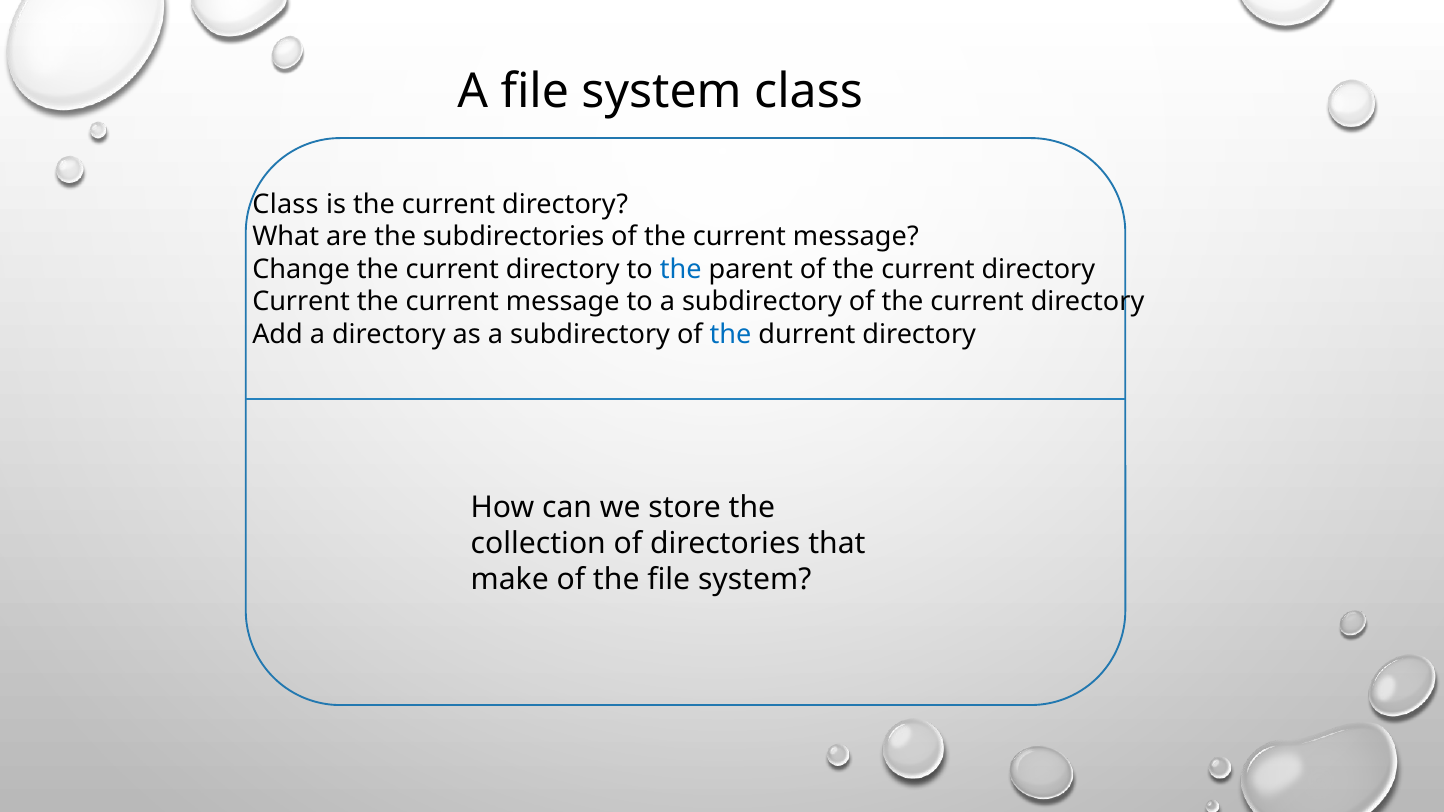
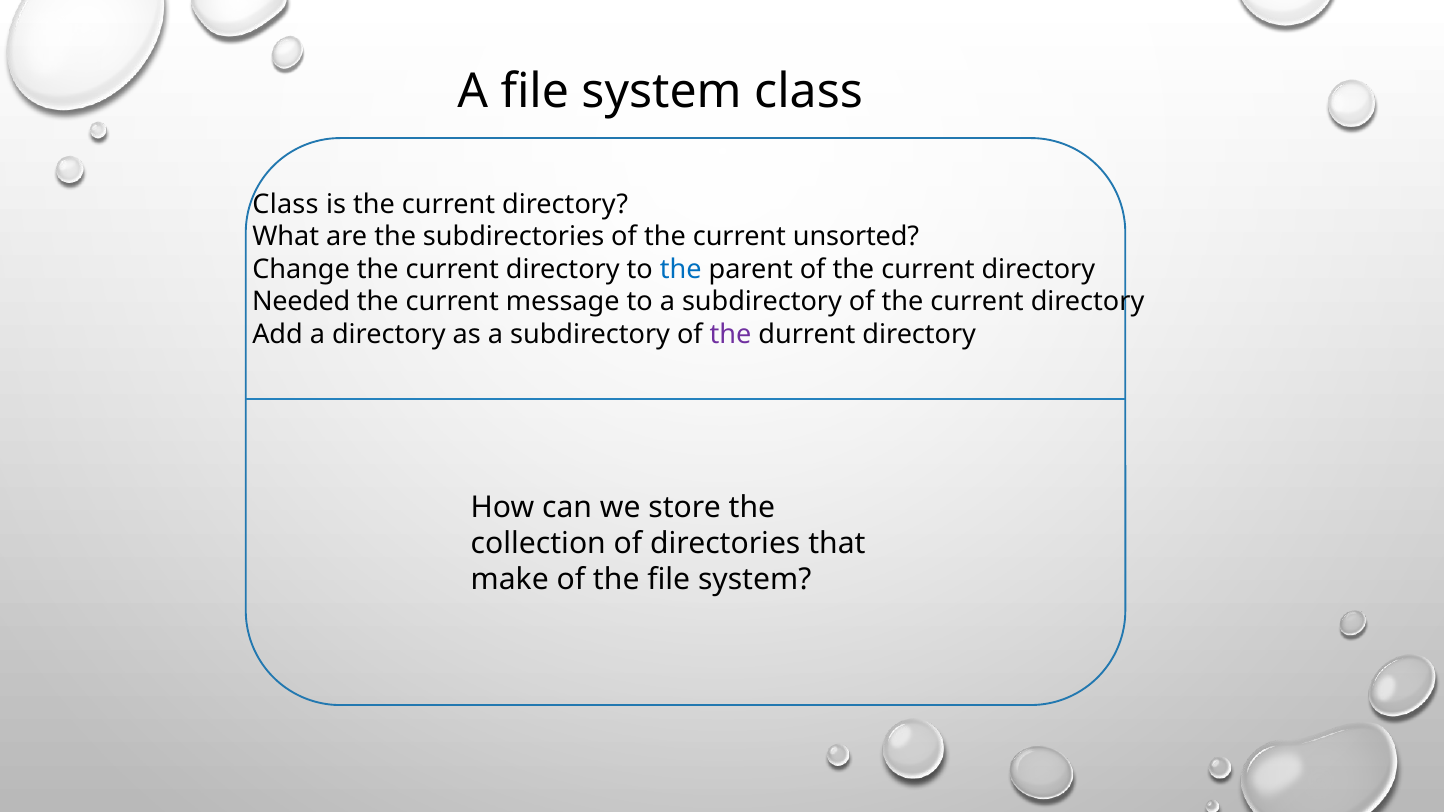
of the current message: message -> unsorted
Current at (301, 302): Current -> Needed
the at (731, 335) colour: blue -> purple
